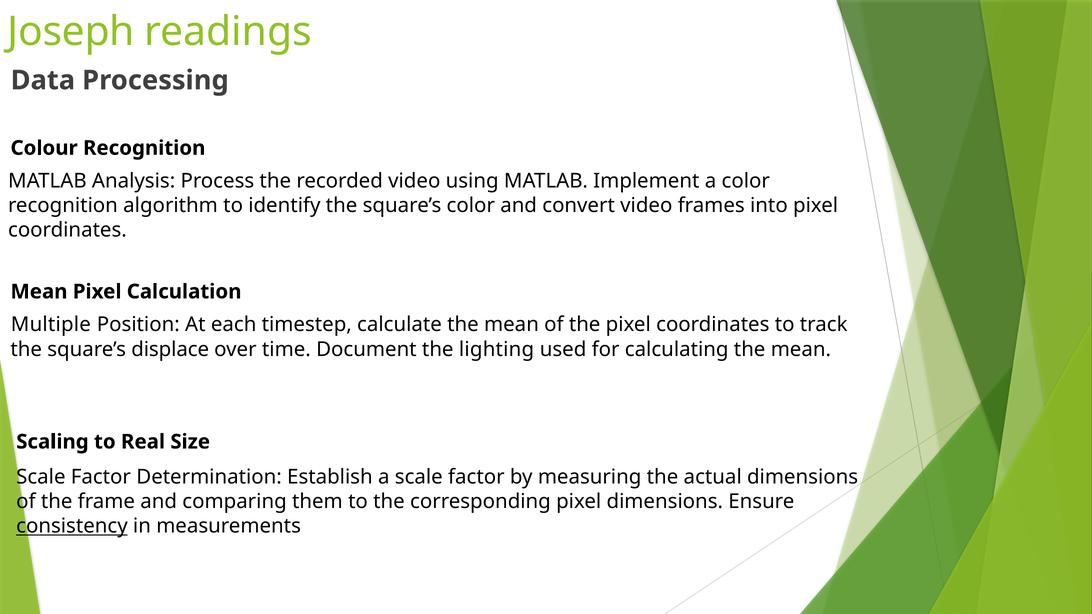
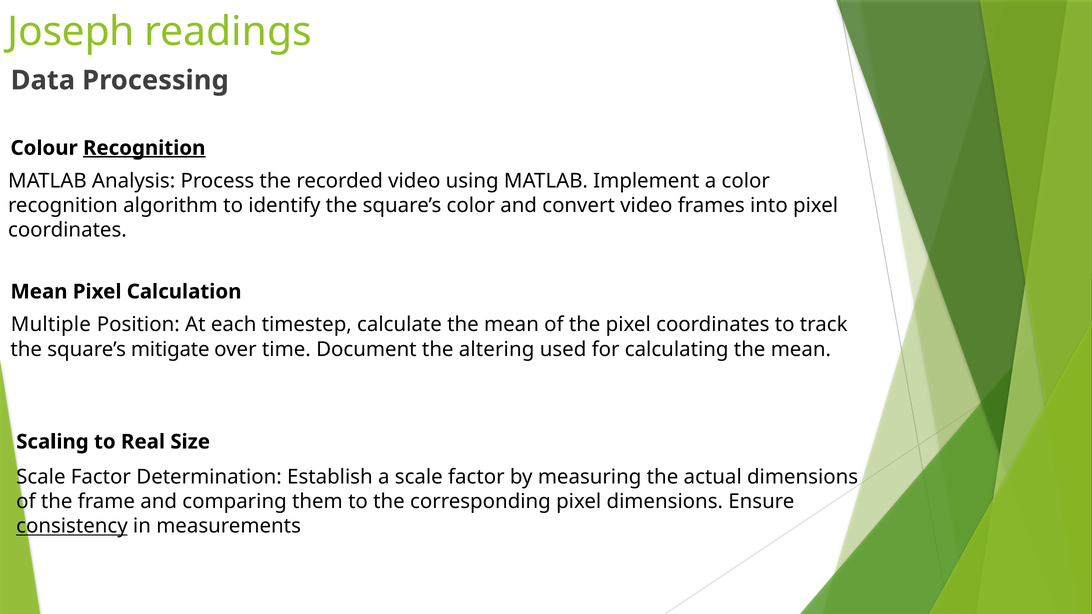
Recognition at (144, 148) underline: none -> present
displace: displace -> mitigate
lighting: lighting -> altering
